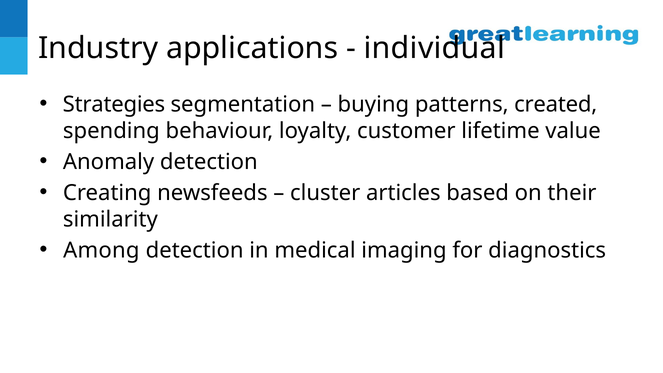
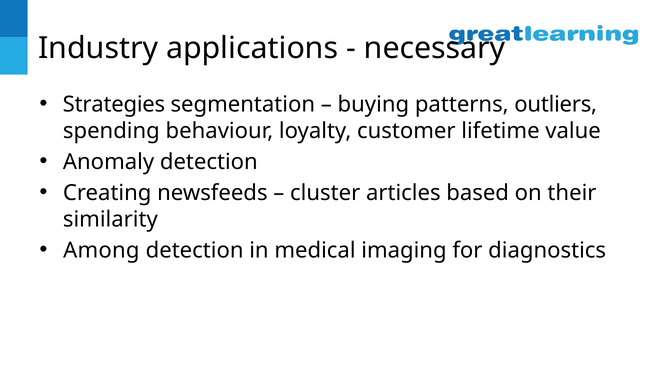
individual: individual -> necessary
created: created -> outliers
